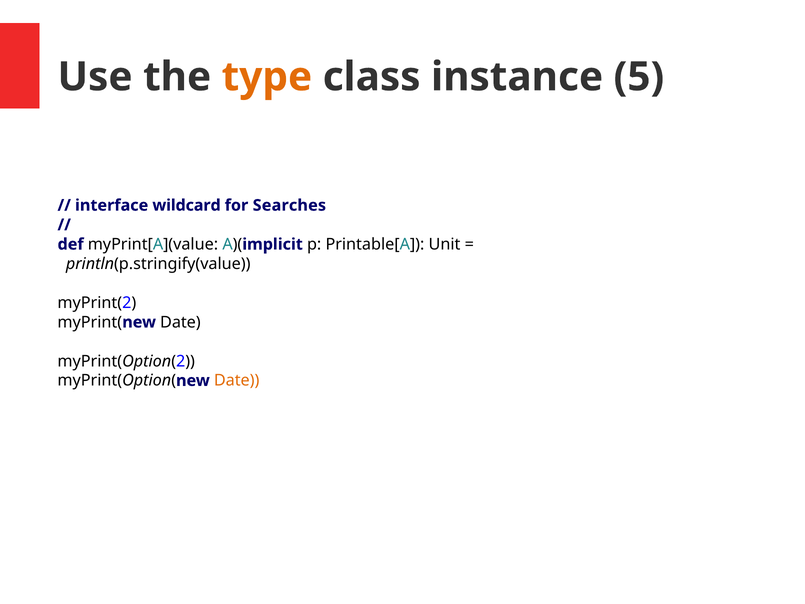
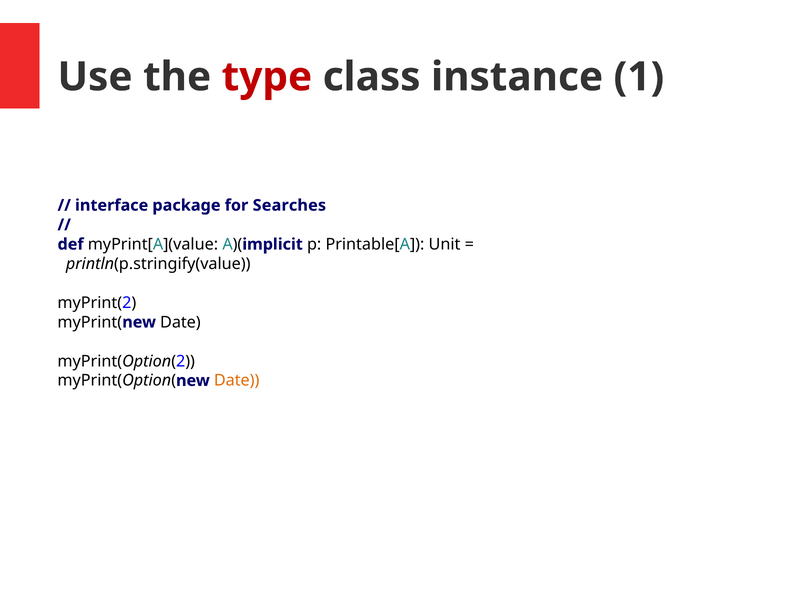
type colour: orange -> red
5: 5 -> 1
wildcard: wildcard -> package
